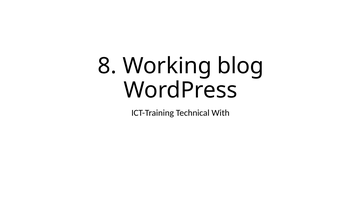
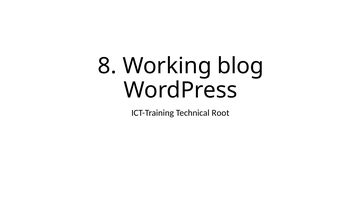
With: With -> Root
